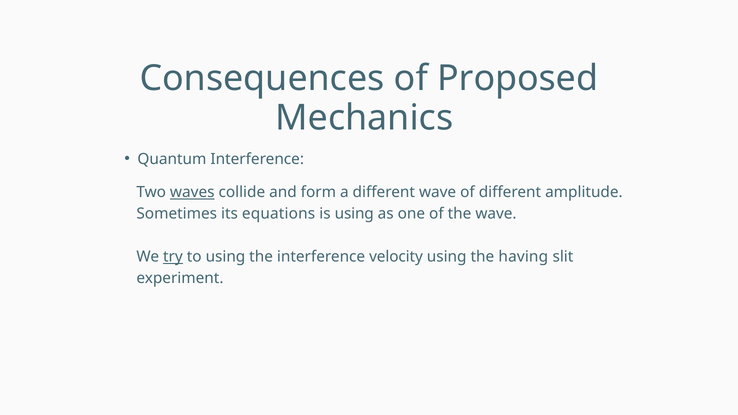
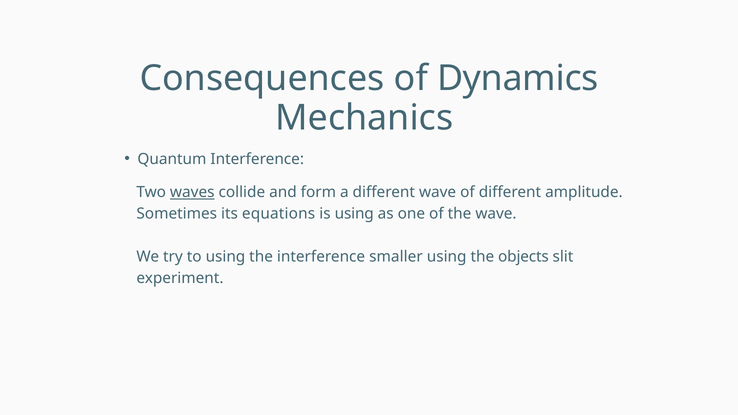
Proposed: Proposed -> Dynamics
try underline: present -> none
velocity: velocity -> smaller
having: having -> objects
